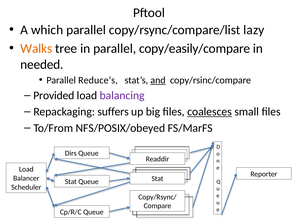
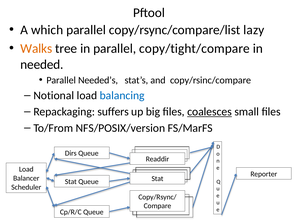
copy/easily/compare: copy/easily/compare -> copy/tight/compare
Reduce’s: Reduce’s -> Needed’s
and underline: present -> none
Provided: Provided -> Notional
balancing colour: purple -> blue
NFS/POSIX/obeyed: NFS/POSIX/obeyed -> NFS/POSIX/version
